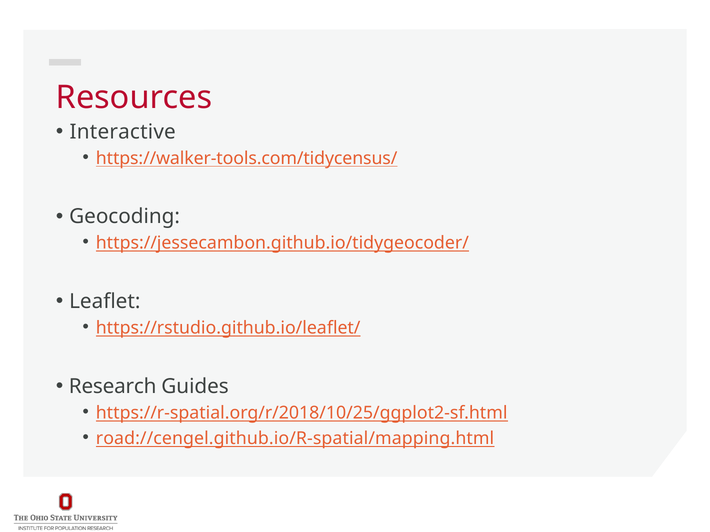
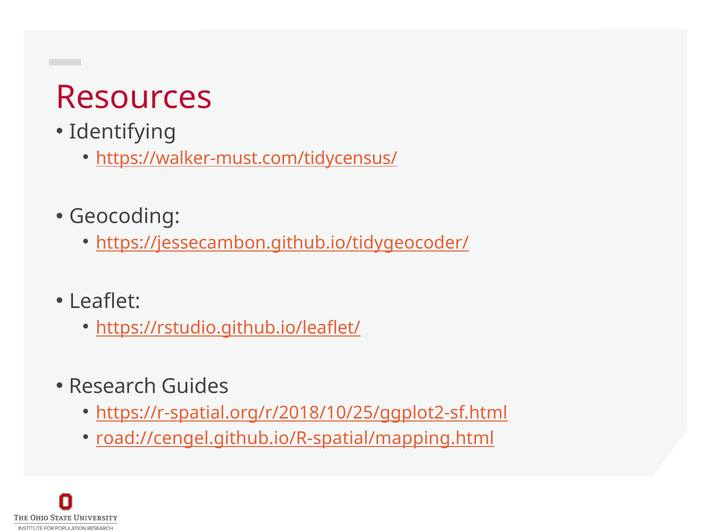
Interactive: Interactive -> Identifying
https://walker-tools.com/tidycensus/: https://walker-tools.com/tidycensus/ -> https://walker-must.com/tidycensus/
